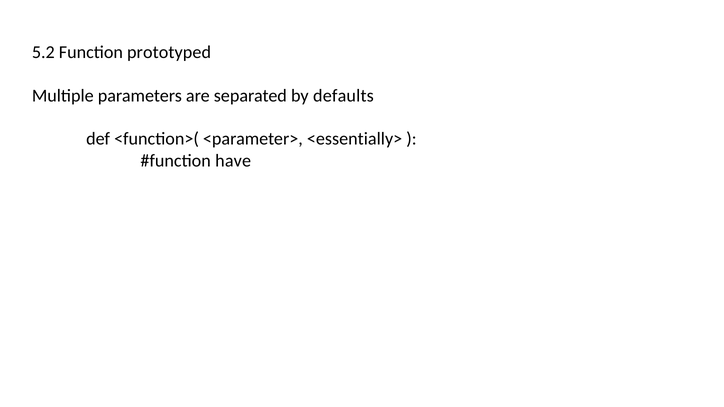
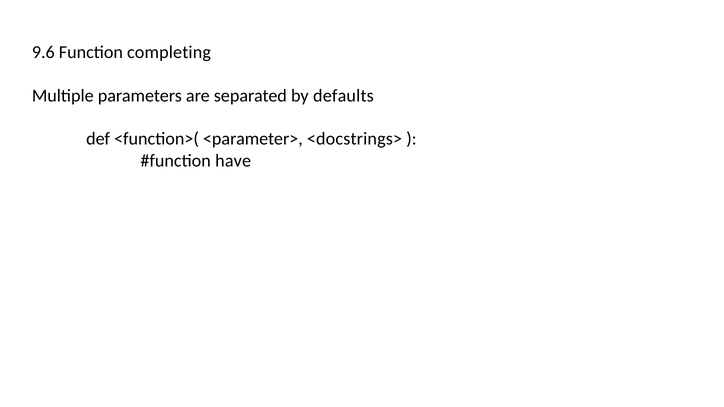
5.2: 5.2 -> 9.6
prototyped: prototyped -> completing
<essentially>: <essentially> -> <docstrings>
